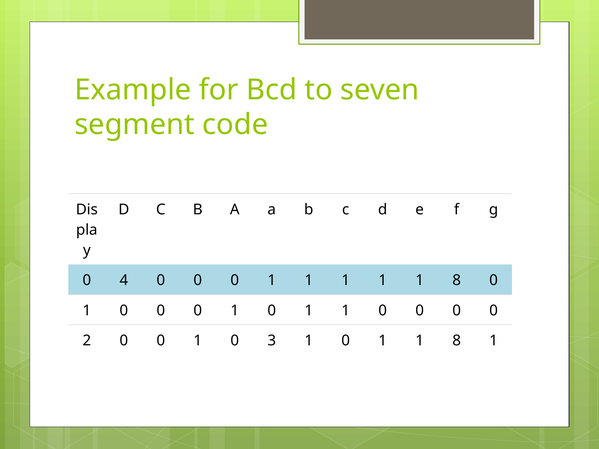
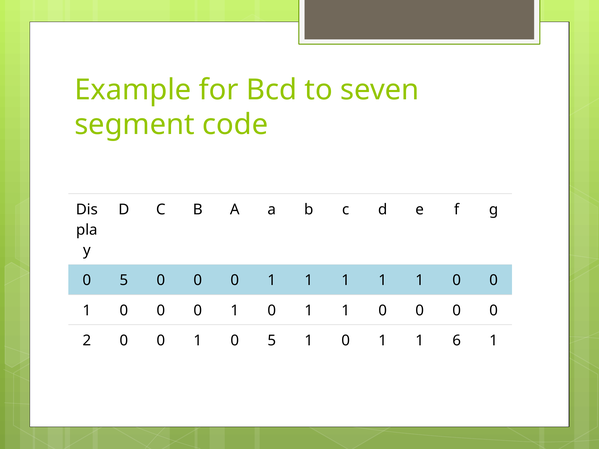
4 at (124, 281): 4 -> 5
1 1 1 8: 8 -> 0
1 0 3: 3 -> 5
0 1 1 8: 8 -> 6
